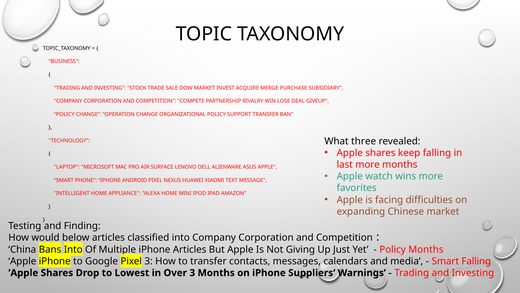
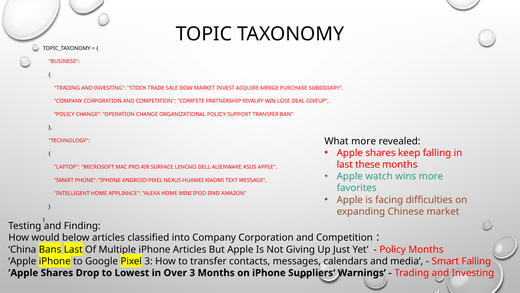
What three: three -> more
last more: more -> these
Into at (73, 249): Into -> Last
